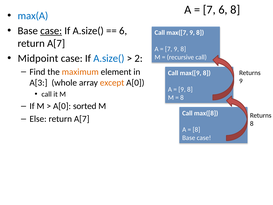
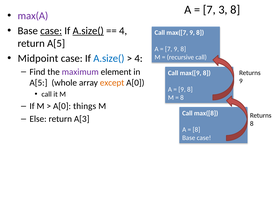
7 6: 6 -> 3
max(A colour: blue -> purple
A.size( at (88, 31) underline: none -> present
6 at (123, 31): 6 -> 4
A[7 at (56, 43): A[7 -> A[5
2 at (139, 58): 2 -> 4
maximum colour: orange -> purple
A[3 at (38, 83): A[3 -> A[5
sorted: sorted -> things
Else return A[7: A[7 -> A[3
